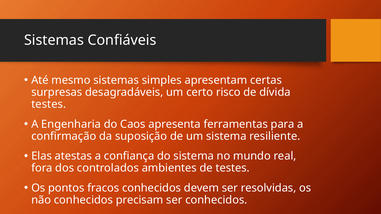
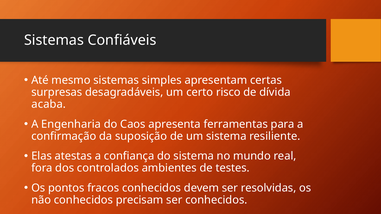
testes at (49, 104): testes -> acaba
